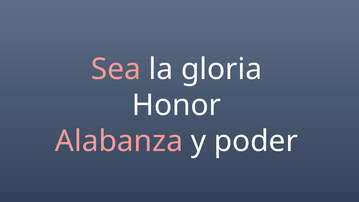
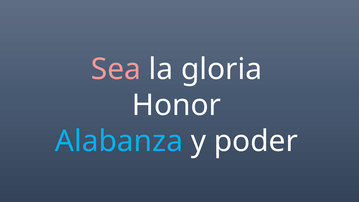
Alabanza colour: pink -> light blue
